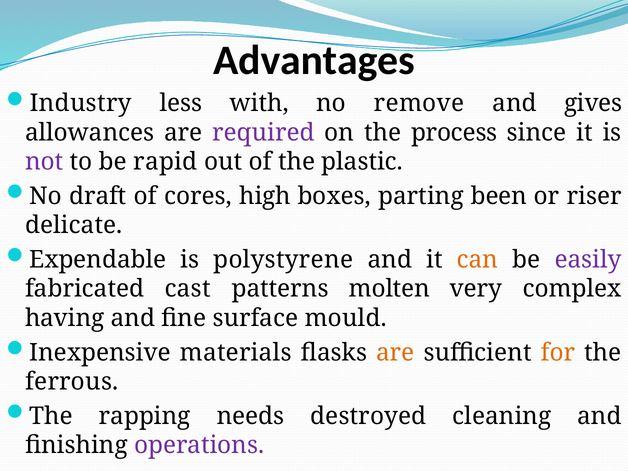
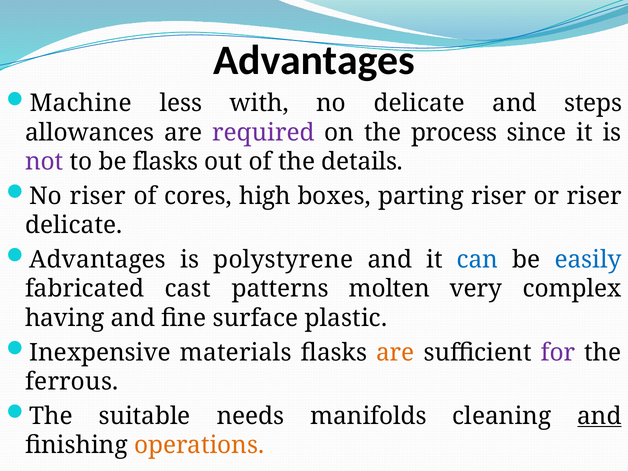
Industry: Industry -> Machine
no remove: remove -> delicate
gives: gives -> steps
be rapid: rapid -> flasks
plastic: plastic -> details
No draft: draft -> riser
parting been: been -> riser
Expendable at (98, 260): Expendable -> Advantages
can colour: orange -> blue
easily colour: purple -> blue
mould: mould -> plastic
for colour: orange -> purple
rapping: rapping -> suitable
destroyed: destroyed -> manifolds
and at (599, 416) underline: none -> present
operations colour: purple -> orange
